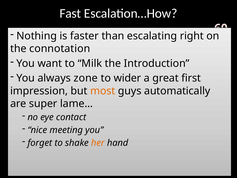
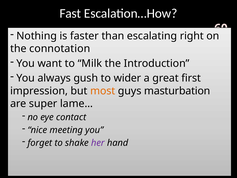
zone: zone -> gush
automatically: automatically -> masturbation
her colour: orange -> purple
